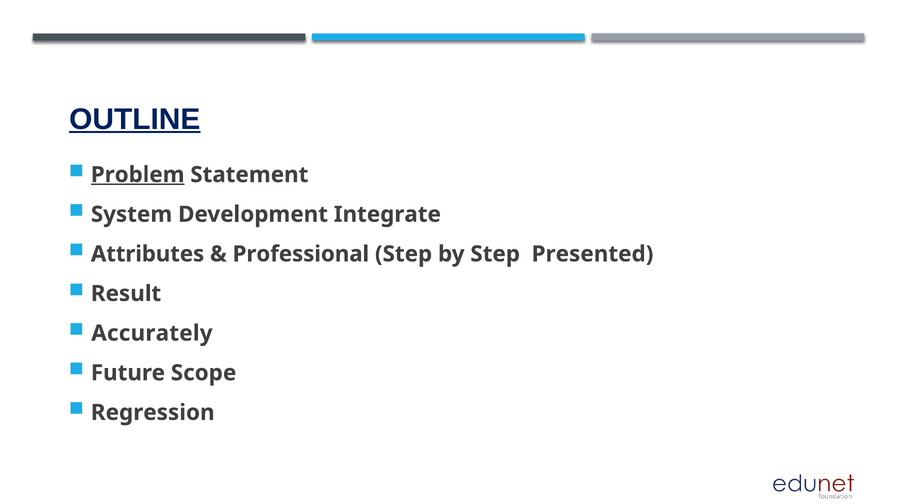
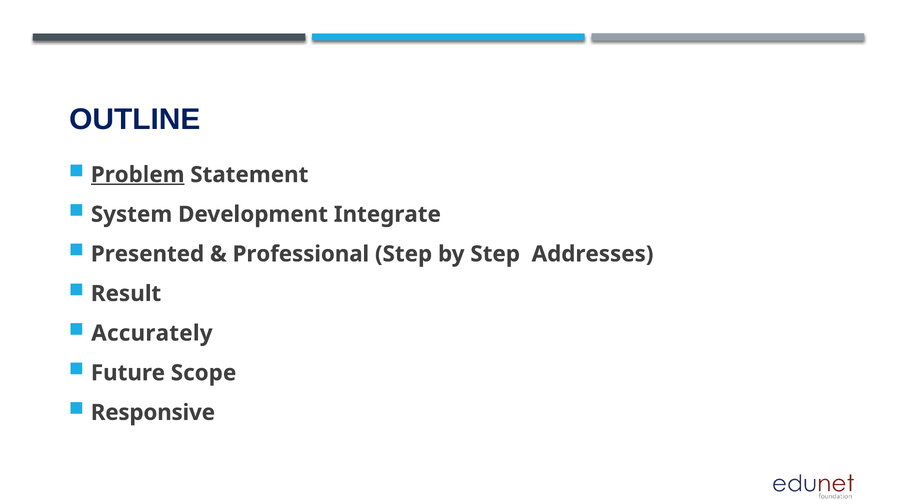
OUTLINE underline: present -> none
Attributes: Attributes -> Presented
Presented: Presented -> Addresses
Regression: Regression -> Responsive
